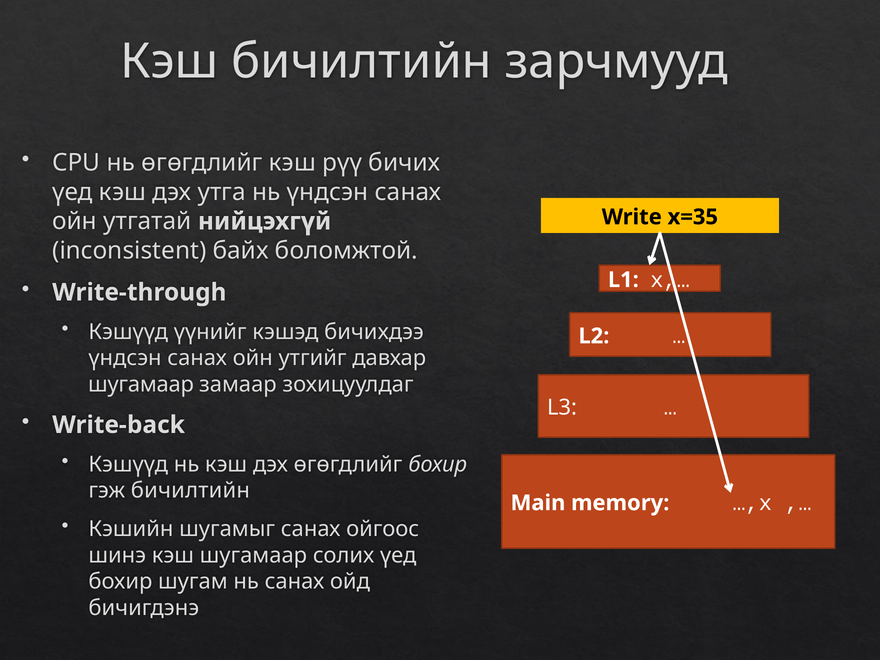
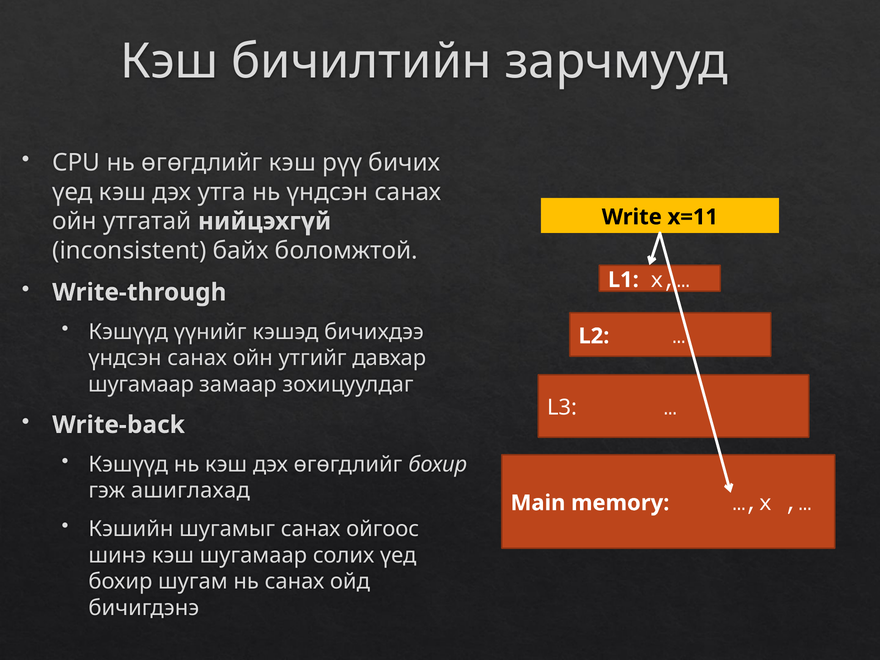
x=35: x=35 -> x=11
гэж бичилтийн: бичилтийн -> ашиглахад
